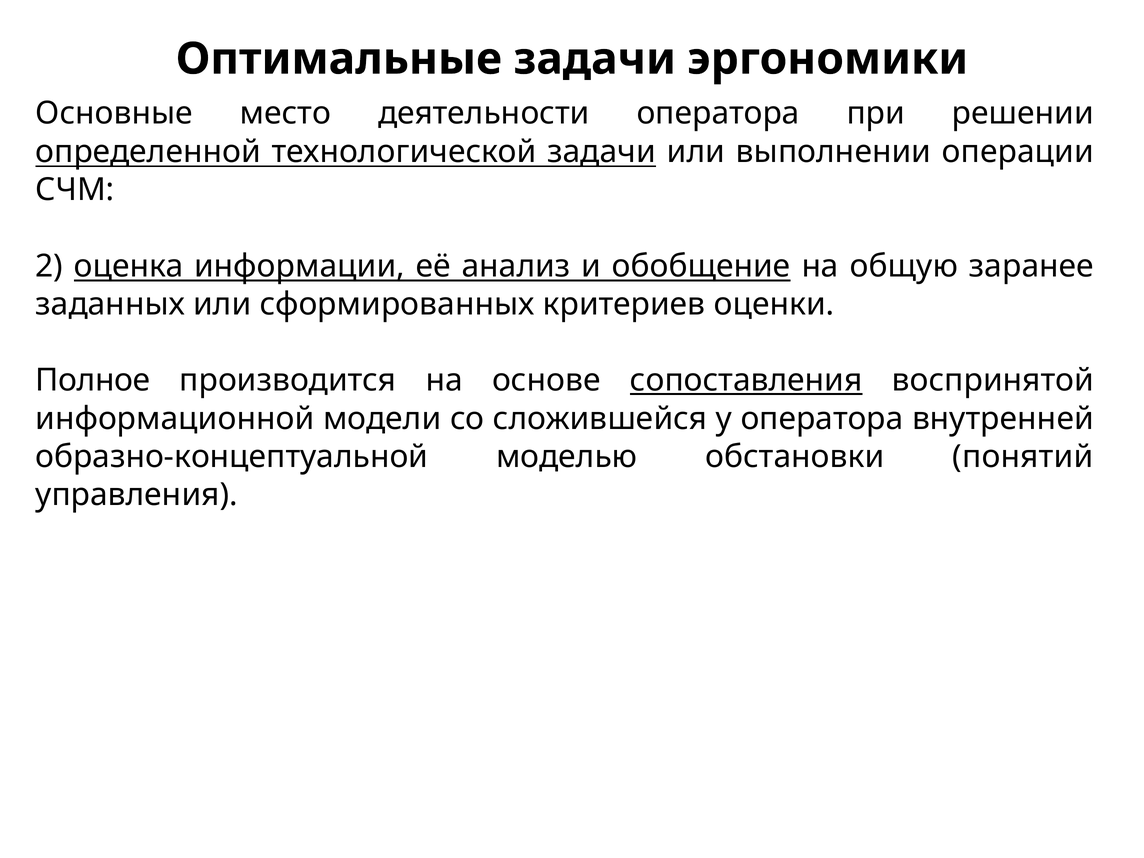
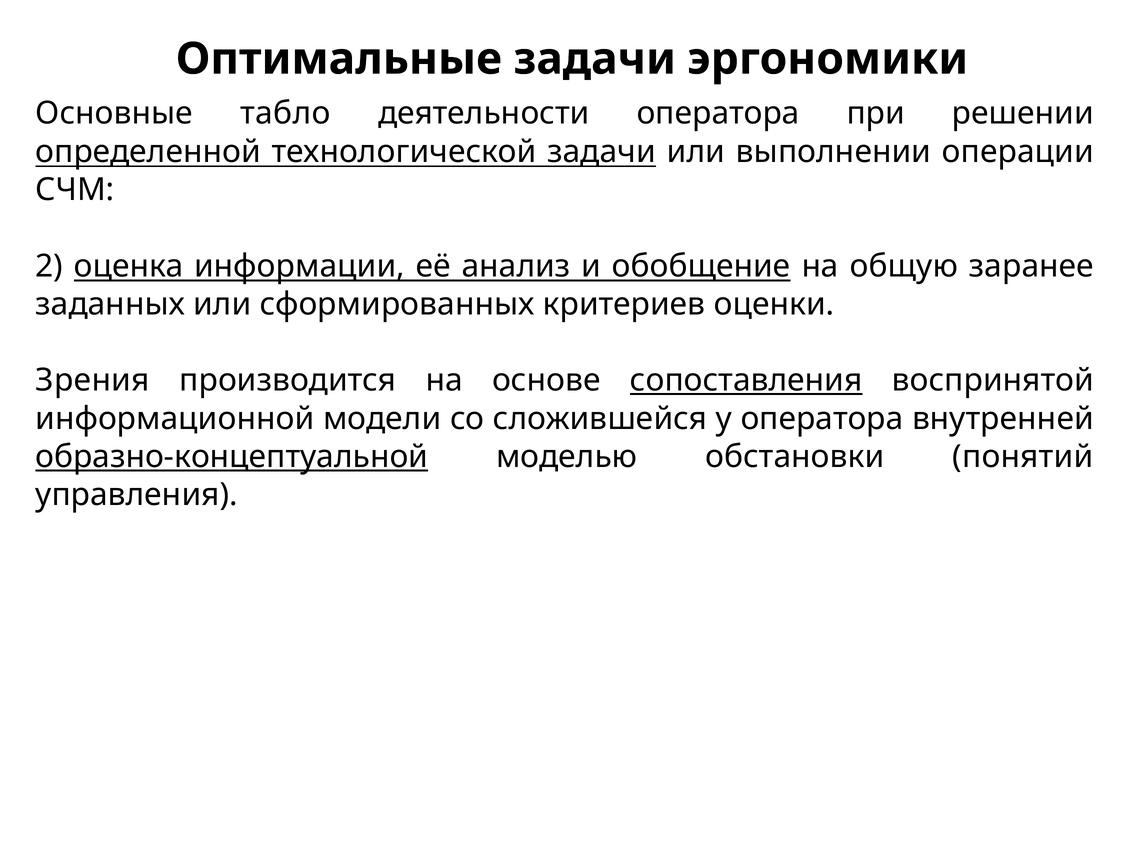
место: место -> табло
Полное: Полное -> Зрения
образно-концептуальной underline: none -> present
